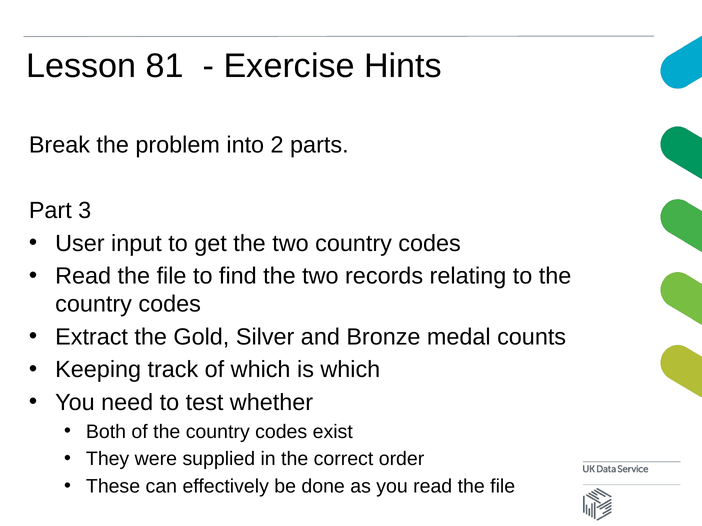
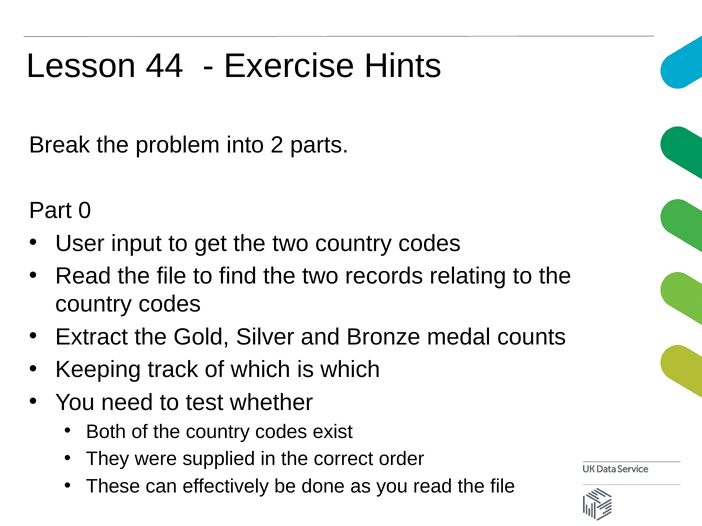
81: 81 -> 44
3: 3 -> 0
